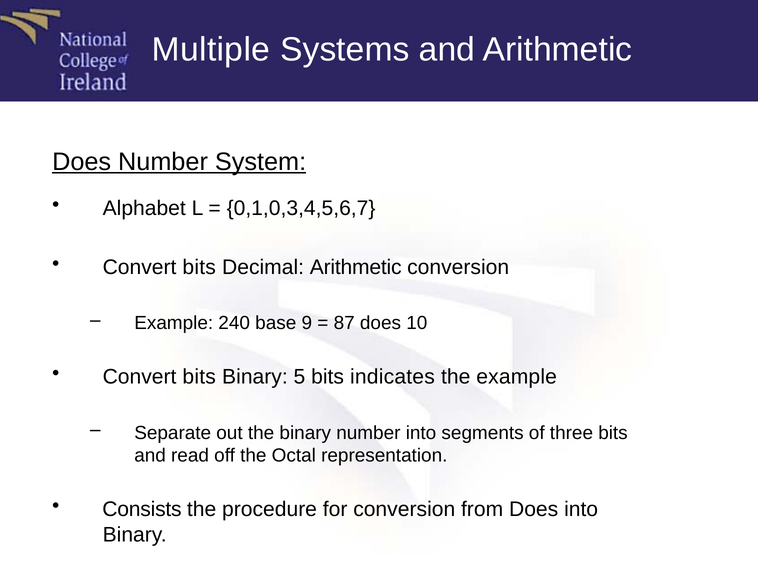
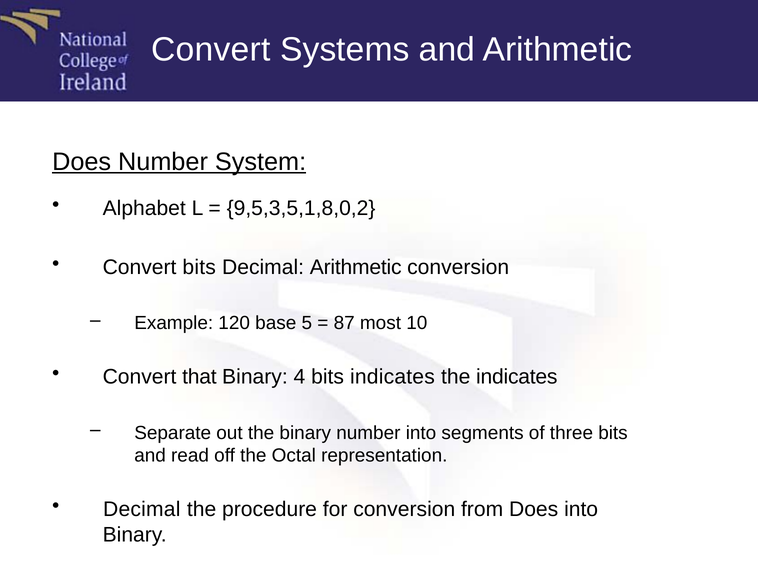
Multiple at (211, 50): Multiple -> Convert
0,1,0,3,4,5,6,7: 0,1,0,3,4,5,6,7 -> 9,5,3,5,1,8,0,2
240: 240 -> 120
9: 9 -> 5
87 does: does -> most
bits at (199, 377): bits -> that
5: 5 -> 4
the example: example -> indicates
Consists at (142, 509): Consists -> Decimal
